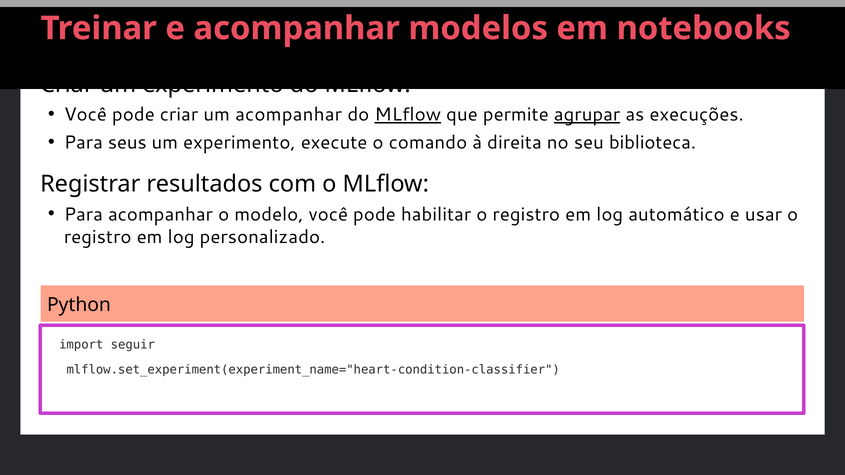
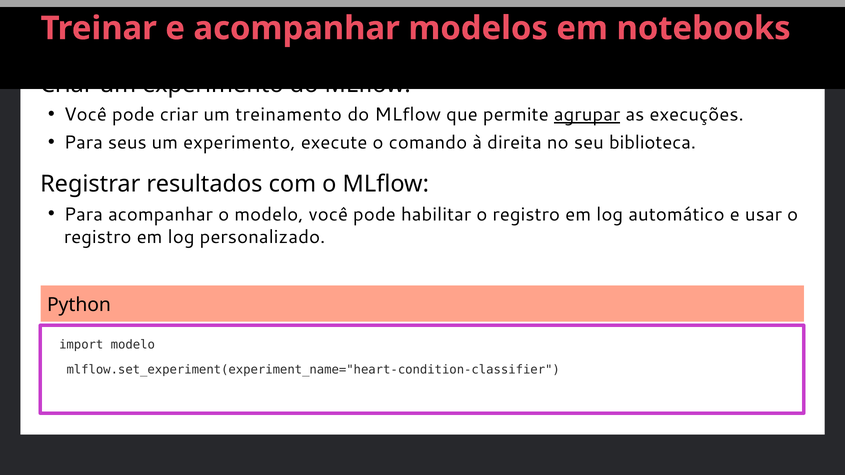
um acompanhar: acompanhar -> treinamento
MLflow at (408, 115) underline: present -> none
import seguir: seguir -> modelo
